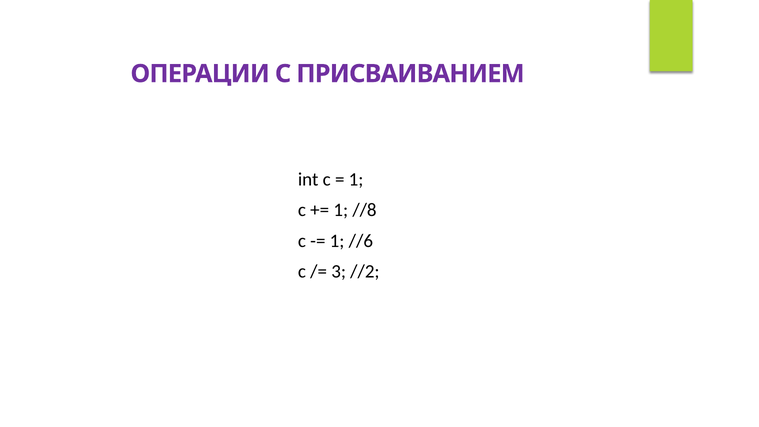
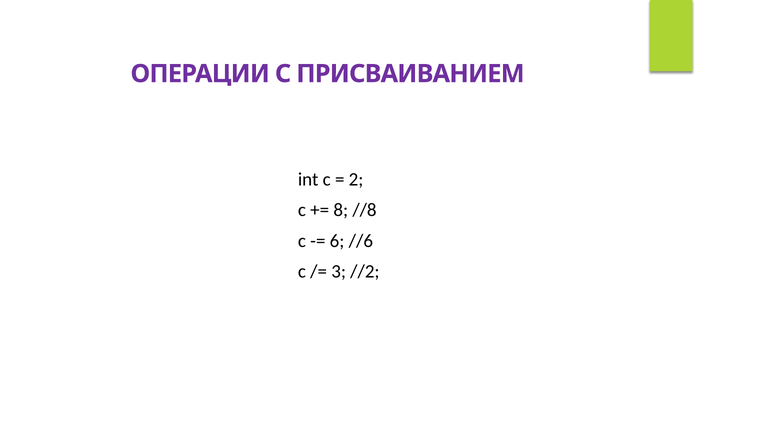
1 at (356, 179): 1 -> 2
1 at (341, 210): 1 -> 8
1 at (337, 241): 1 -> 6
